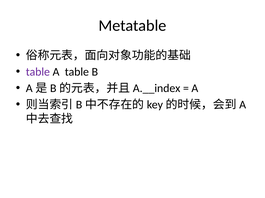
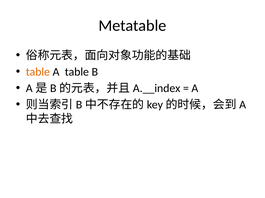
table at (38, 72) colour: purple -> orange
